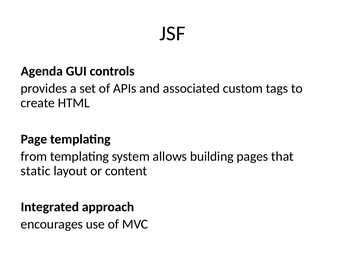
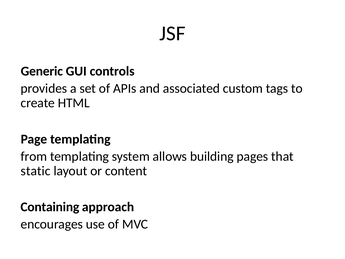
Agenda: Agenda -> Generic
Integrated: Integrated -> Containing
